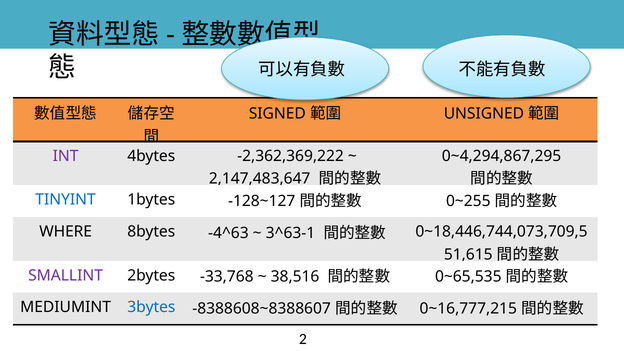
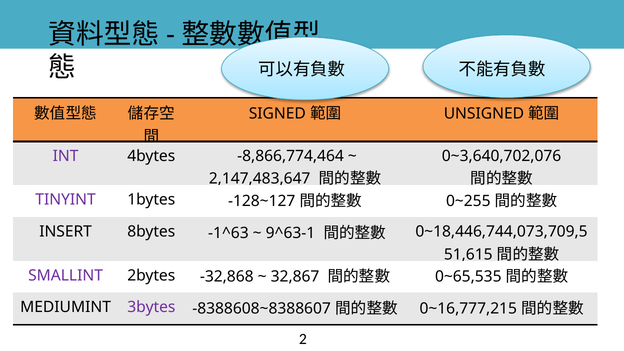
-2,362,369,222: -2,362,369,222 -> -8,866,774,464
0~4,294,867,295: 0~4,294,867,295 -> 0~3,640,702,076
TINYINT colour: blue -> purple
WHERE: WHERE -> INSERT
-4^63: -4^63 -> -1^63
3^63-1: 3^63-1 -> 9^63-1
-33,768: -33,768 -> -32,868
38,516: 38,516 -> 32,867
3bytes colour: blue -> purple
